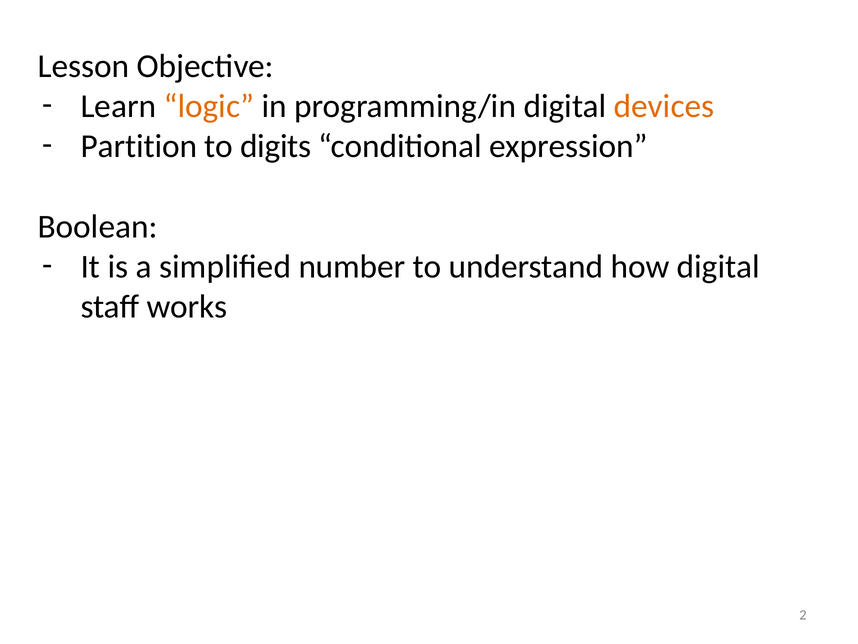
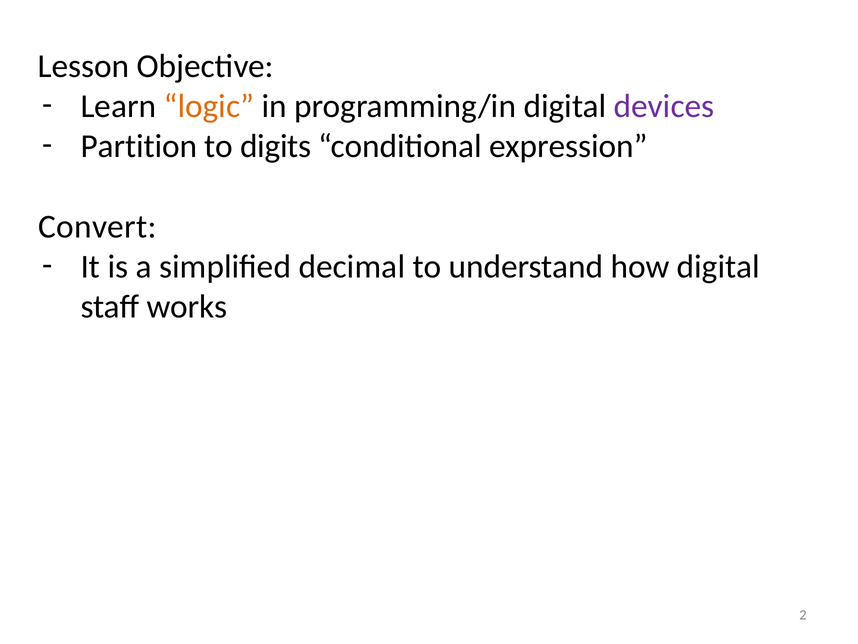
devices colour: orange -> purple
Boolean: Boolean -> Convert
number: number -> decimal
